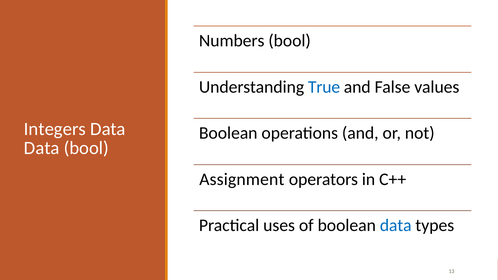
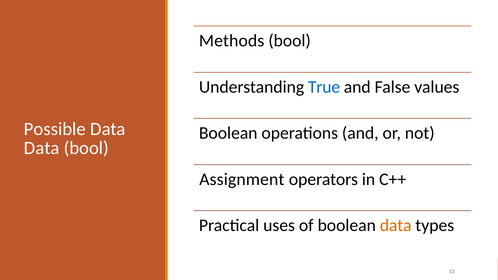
Numbers: Numbers -> Methods
Integers: Integers -> Possible
data at (396, 225) colour: blue -> orange
